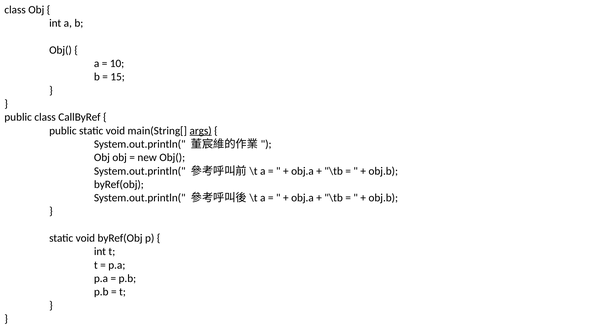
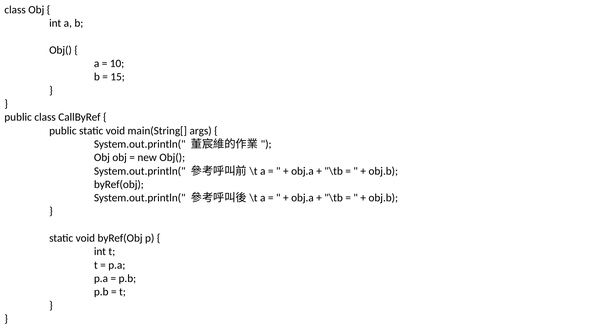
args underline: present -> none
